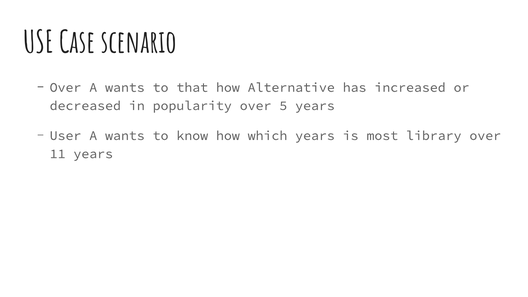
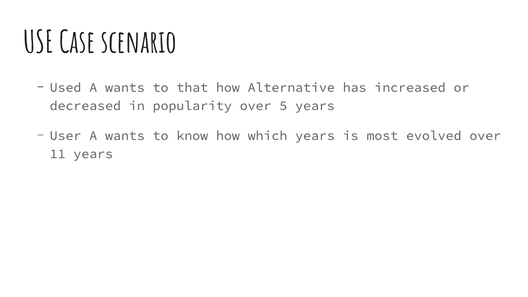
Over at (66, 87): Over -> Used
library: library -> evolved
